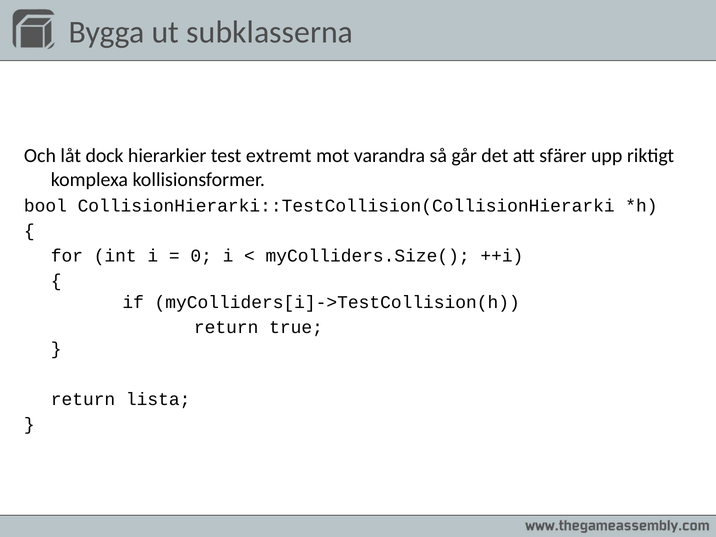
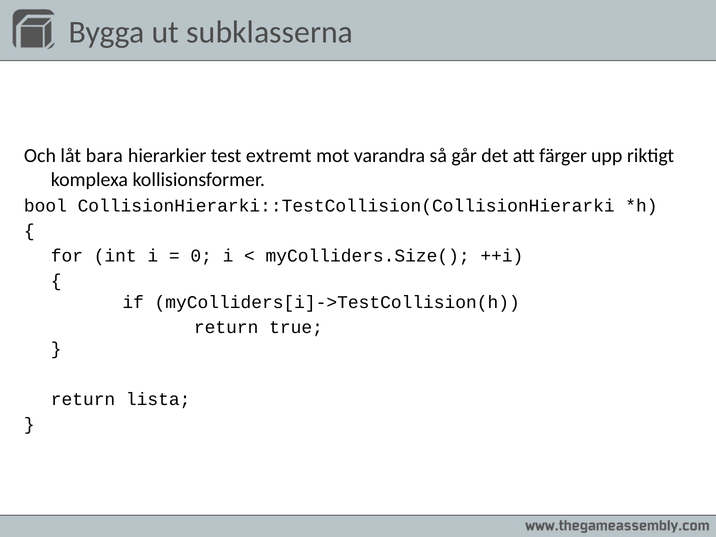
dock: dock -> bara
sfärer: sfärer -> färger
